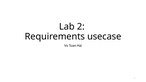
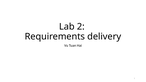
usecase: usecase -> delivery
